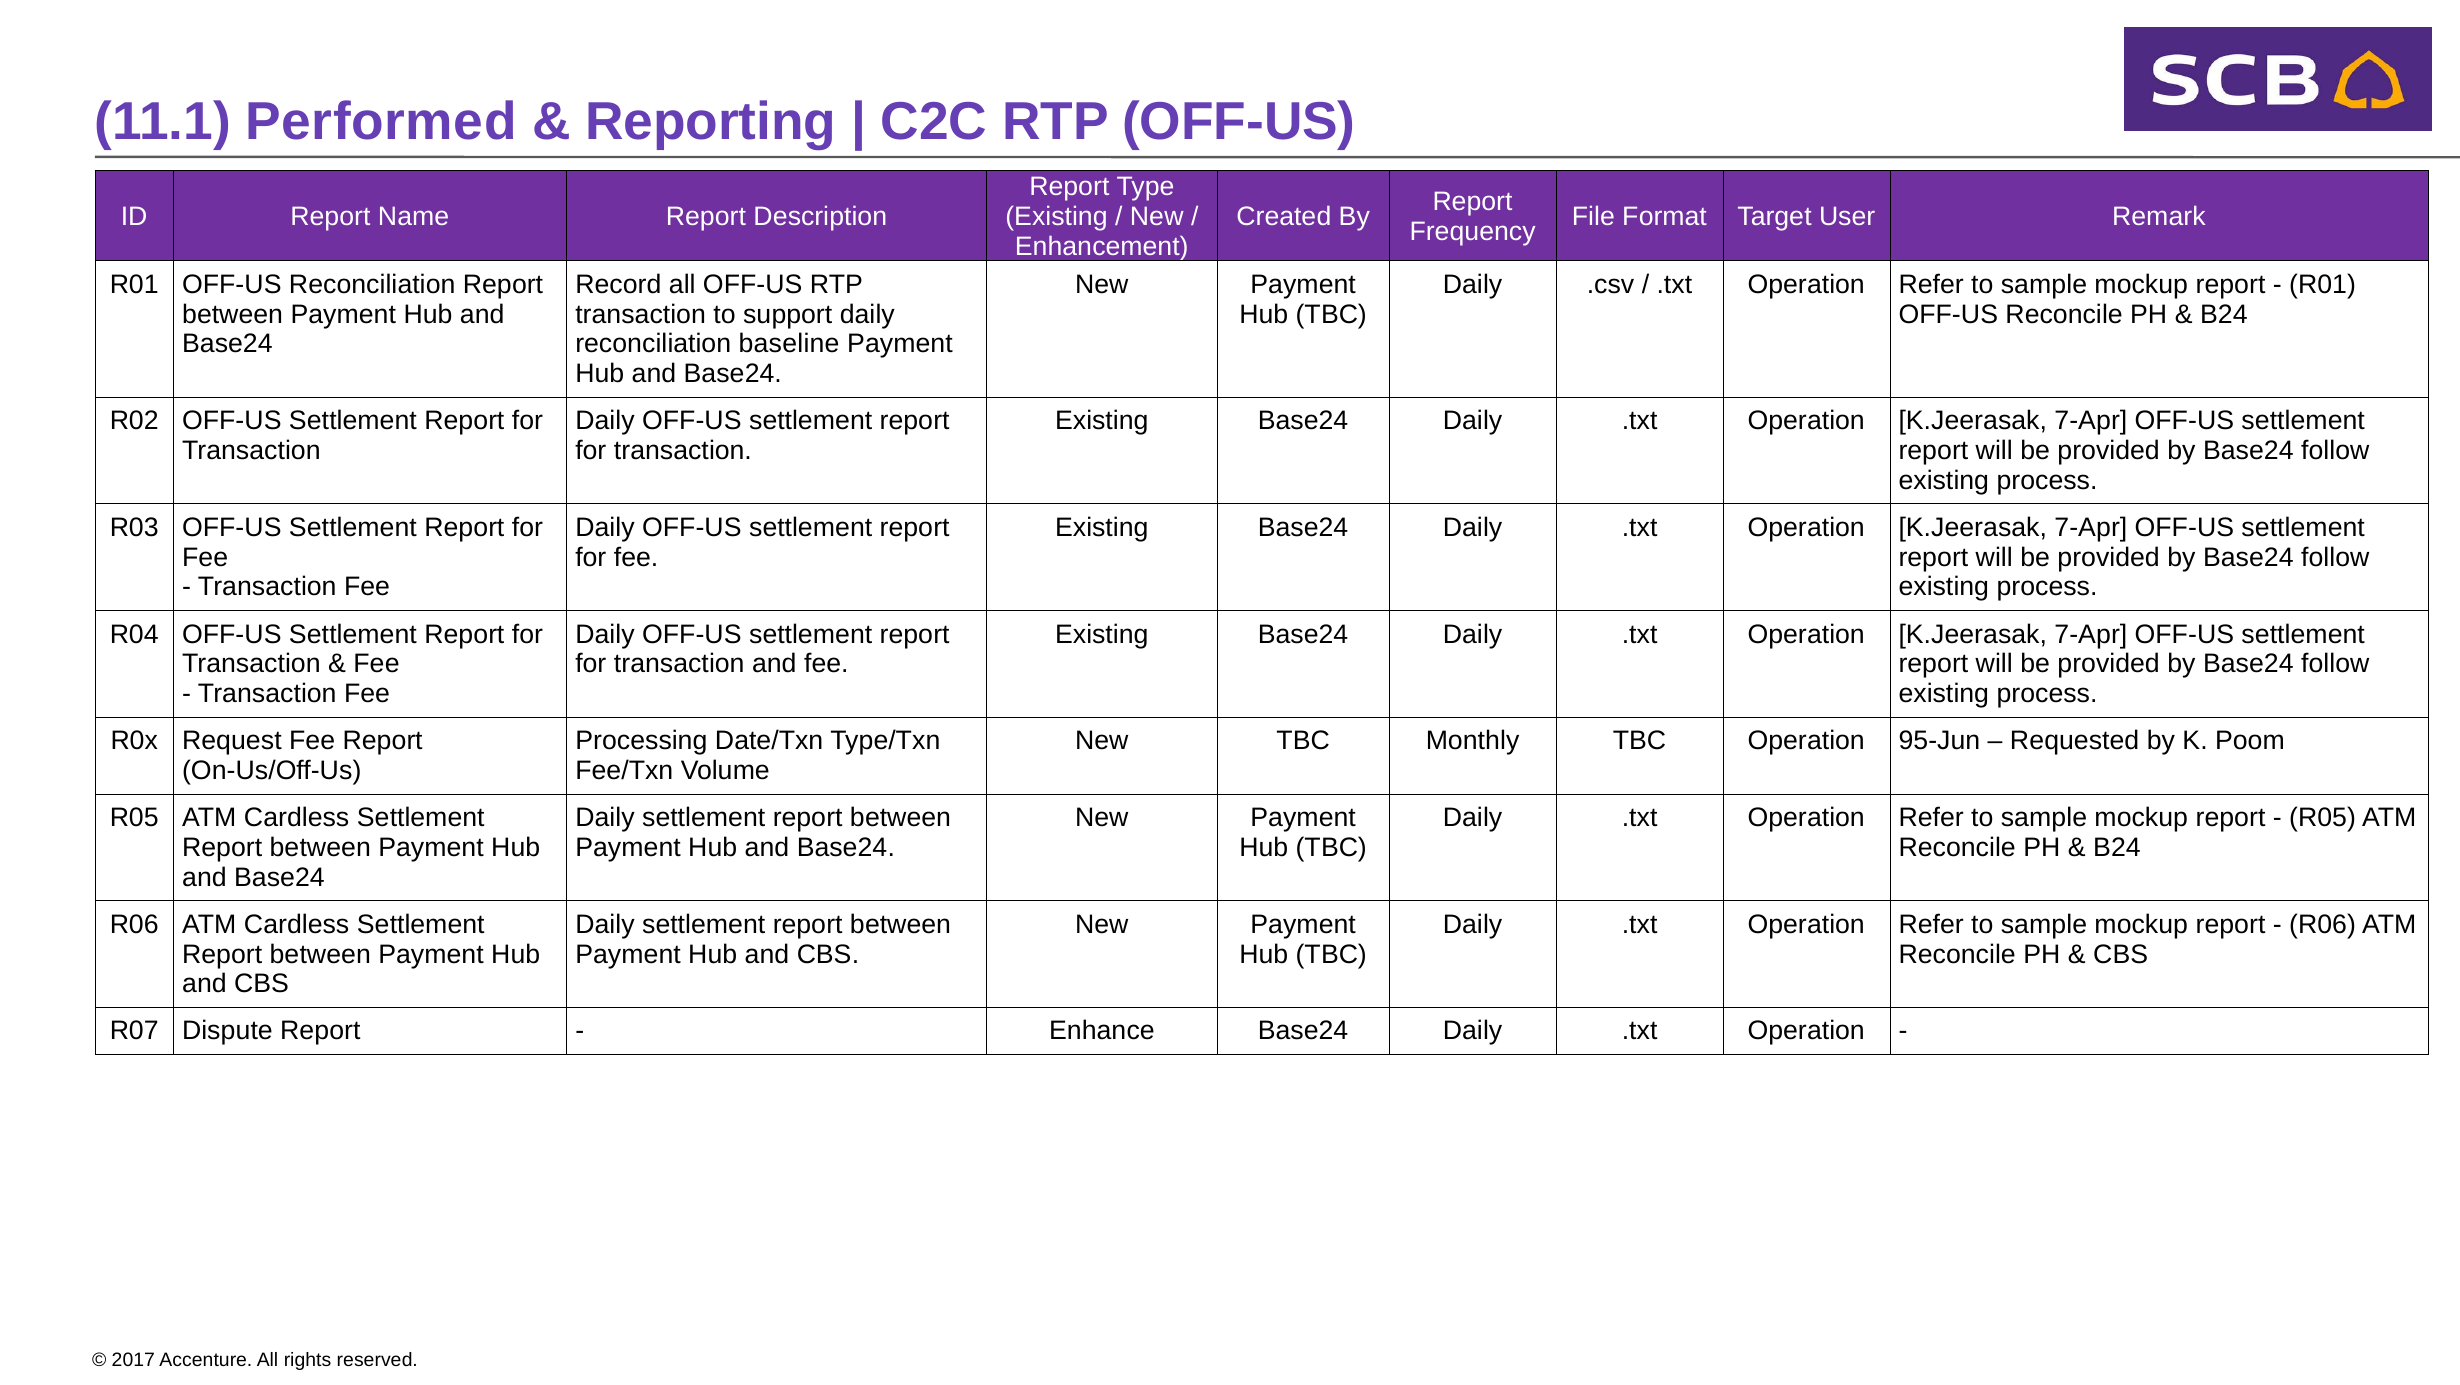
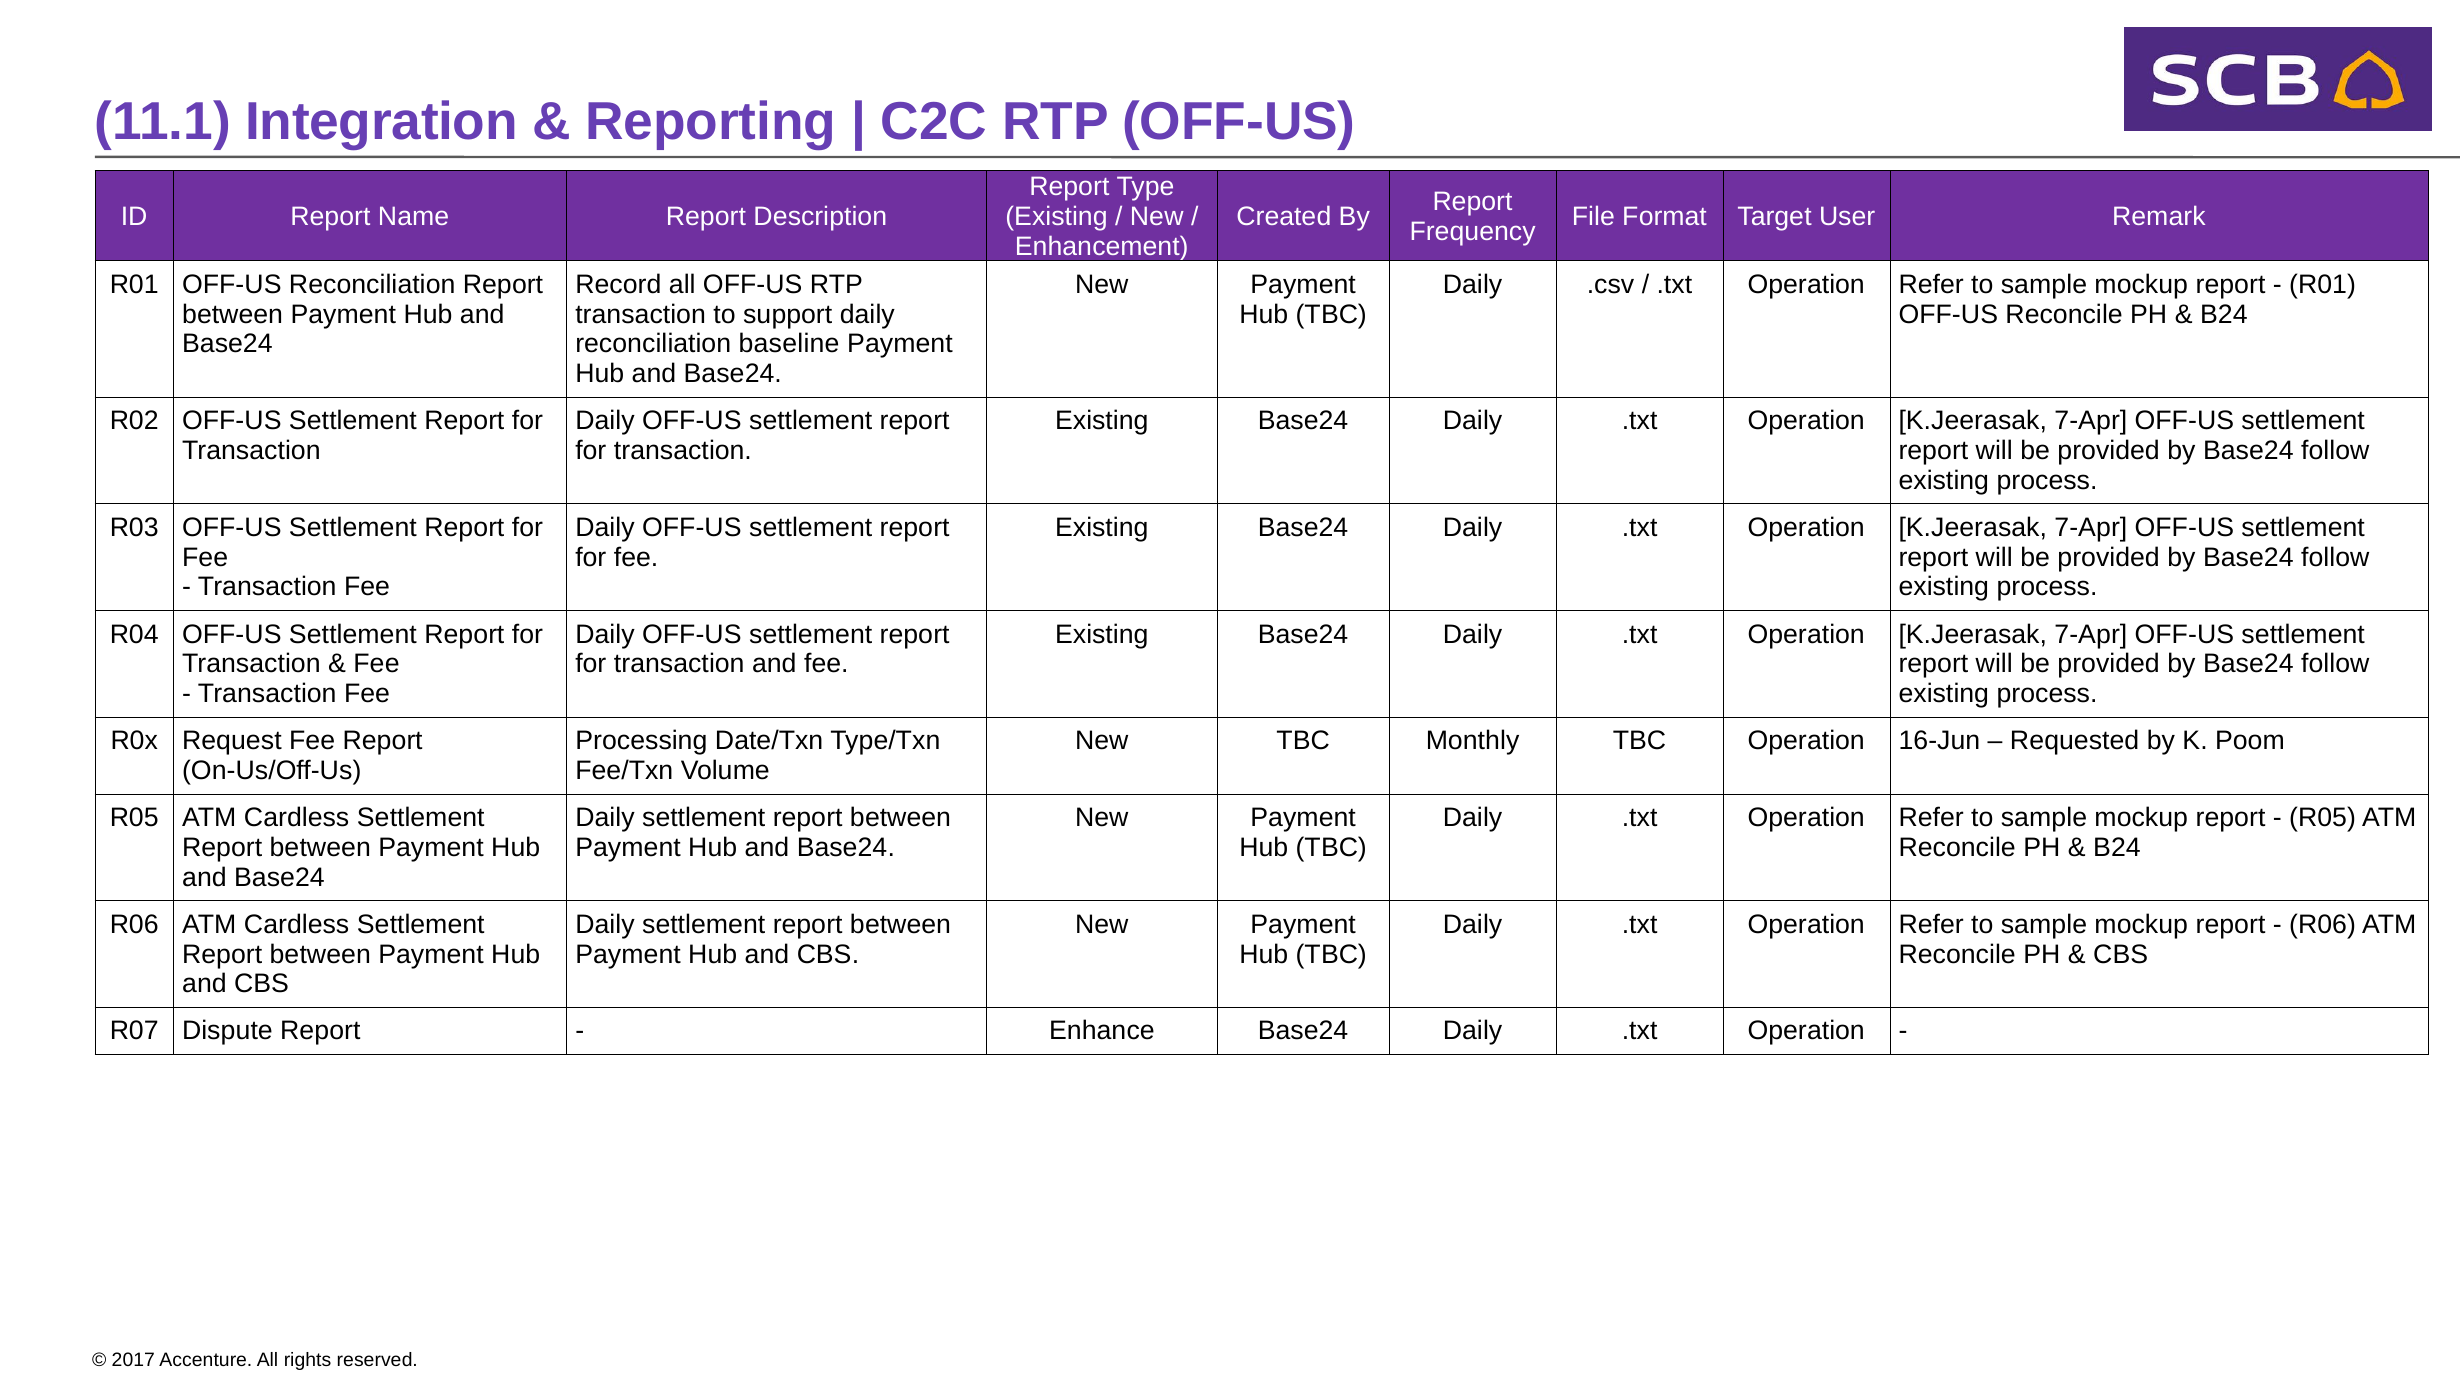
Performed: Performed -> Integration
95-Jun: 95-Jun -> 16-Jun
